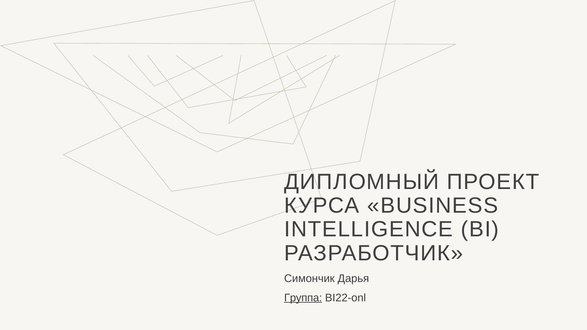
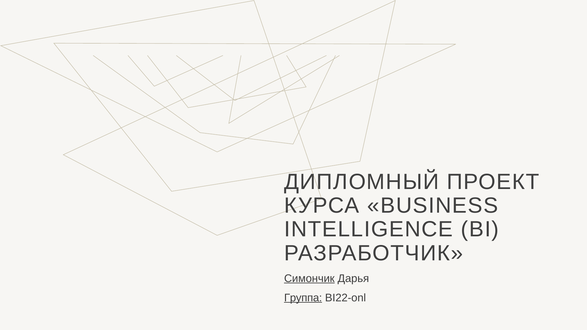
Симончик underline: none -> present
